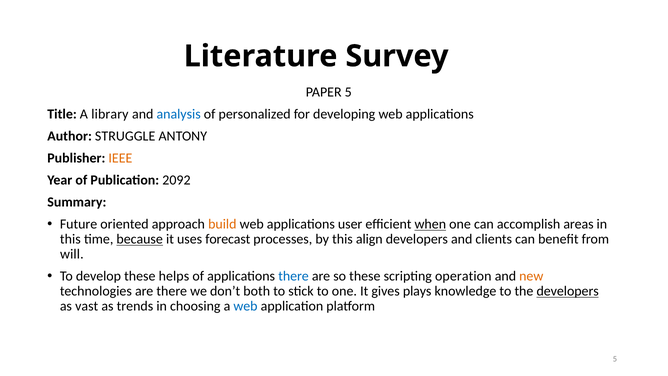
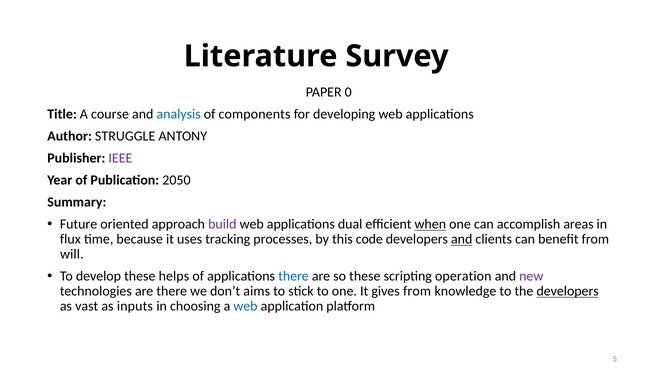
PAPER 5: 5 -> 0
library: library -> course
personalized: personalized -> components
IEEE colour: orange -> purple
2092: 2092 -> 2050
build colour: orange -> purple
user: user -> dual
this at (70, 239): this -> flux
because underline: present -> none
forecast: forecast -> tracking
align: align -> code
and at (462, 239) underline: none -> present
new colour: orange -> purple
both: both -> aims
gives plays: plays -> from
trends: trends -> inputs
